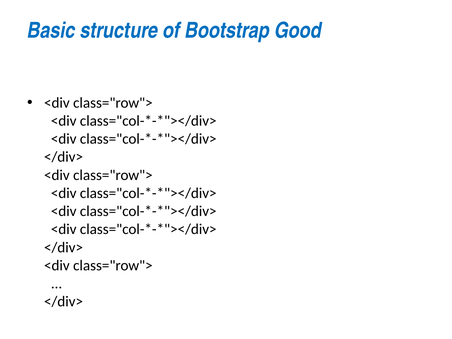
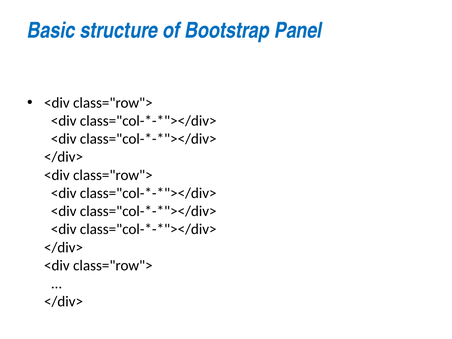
Good: Good -> Panel
